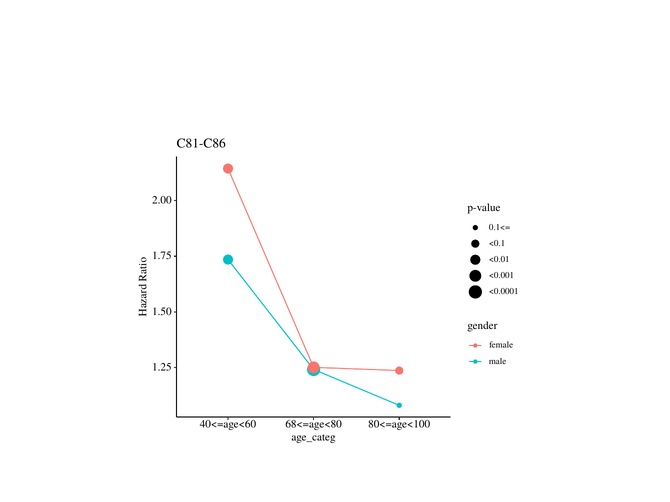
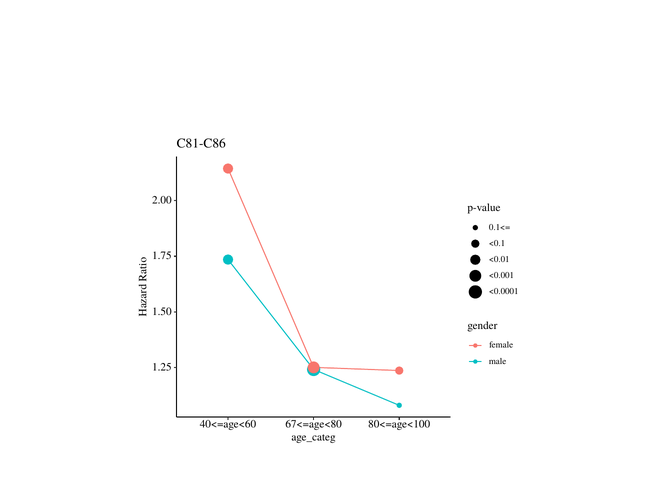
68<=age<80: 68<=age<80 -> 67<=age<80
